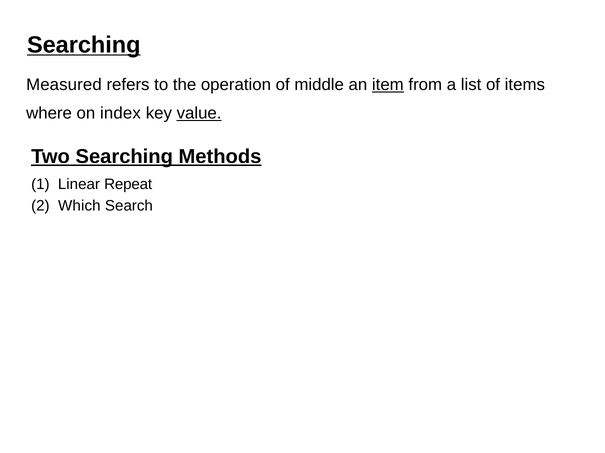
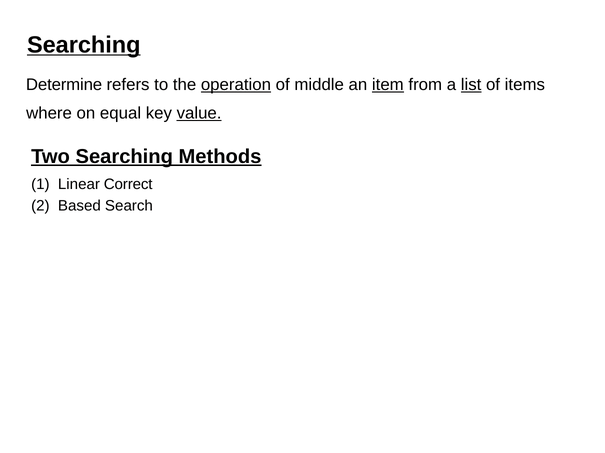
Measured: Measured -> Determine
operation underline: none -> present
list underline: none -> present
index: index -> equal
Repeat: Repeat -> Correct
Which: Which -> Based
